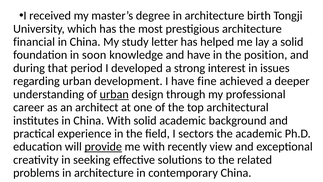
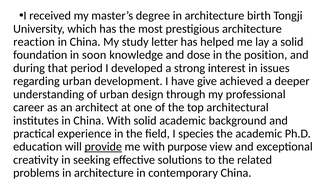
financial: financial -> reaction
and have: have -> dose
fine: fine -> give
urban at (114, 94) underline: present -> none
sectors: sectors -> species
recently: recently -> purpose
